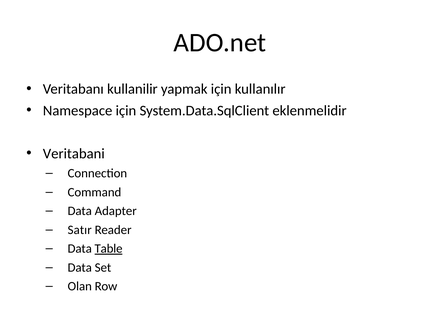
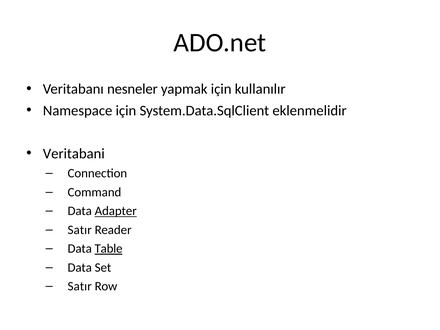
kullanilir: kullanilir -> nesneler
Adapter underline: none -> present
Olan at (80, 286): Olan -> Satır
